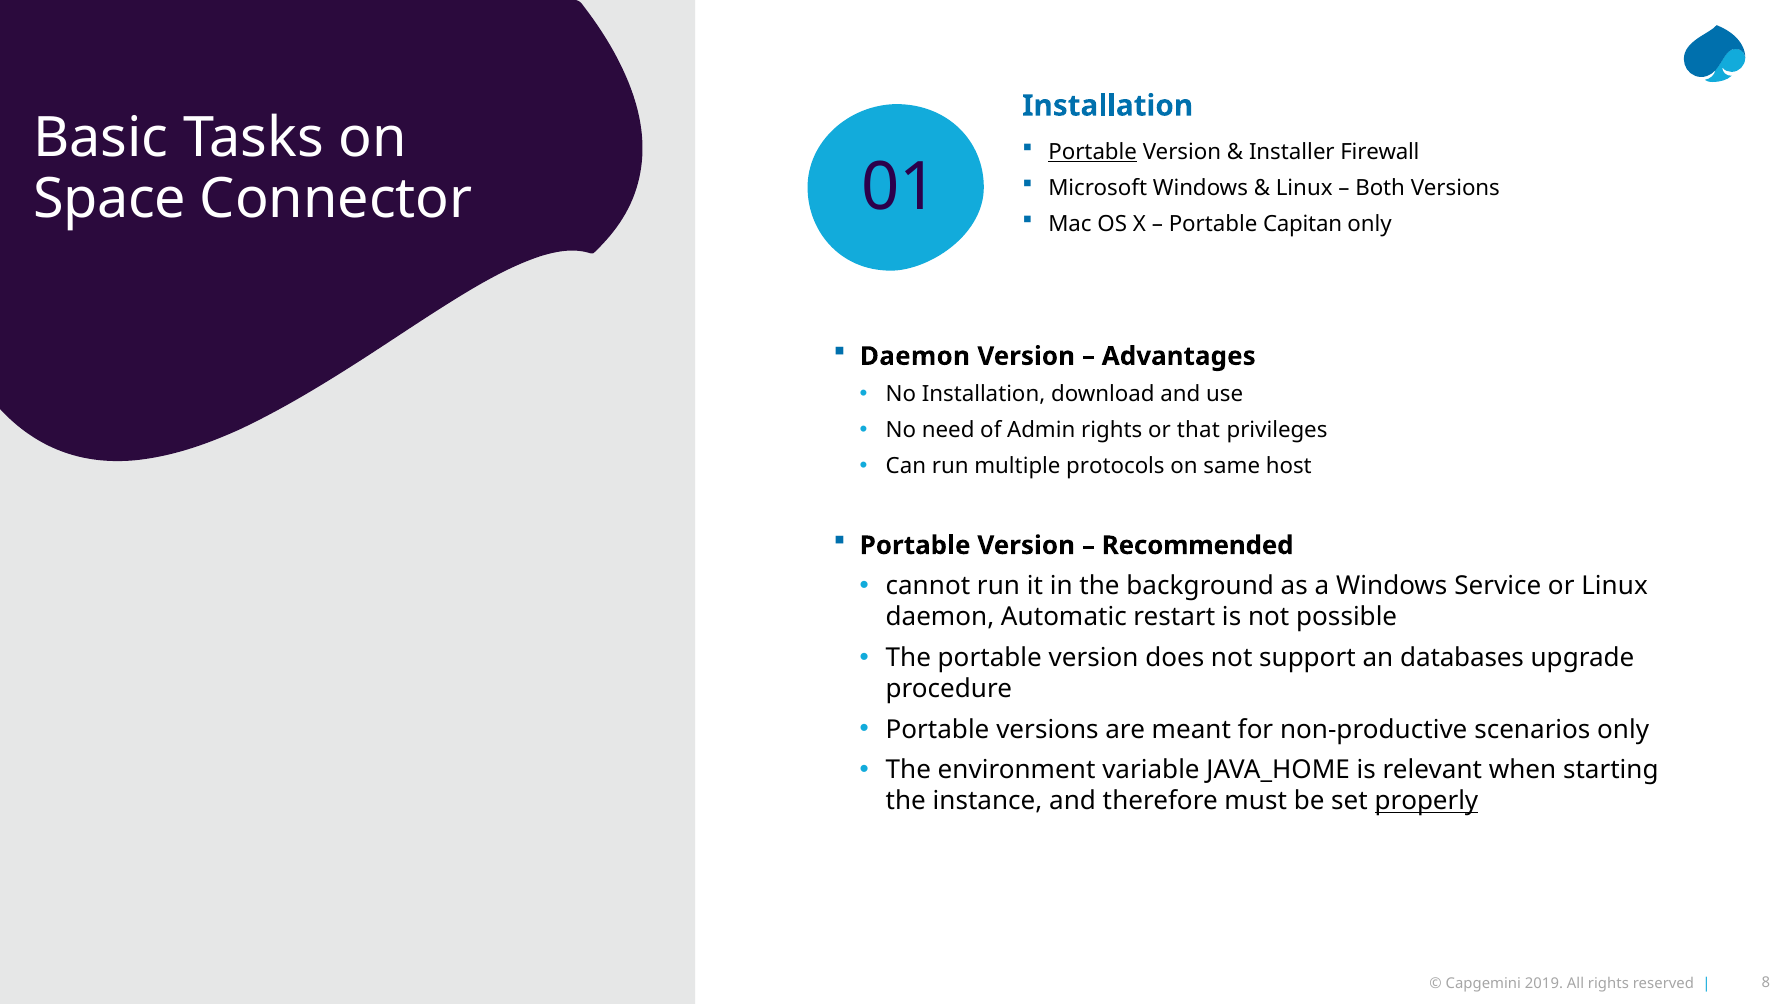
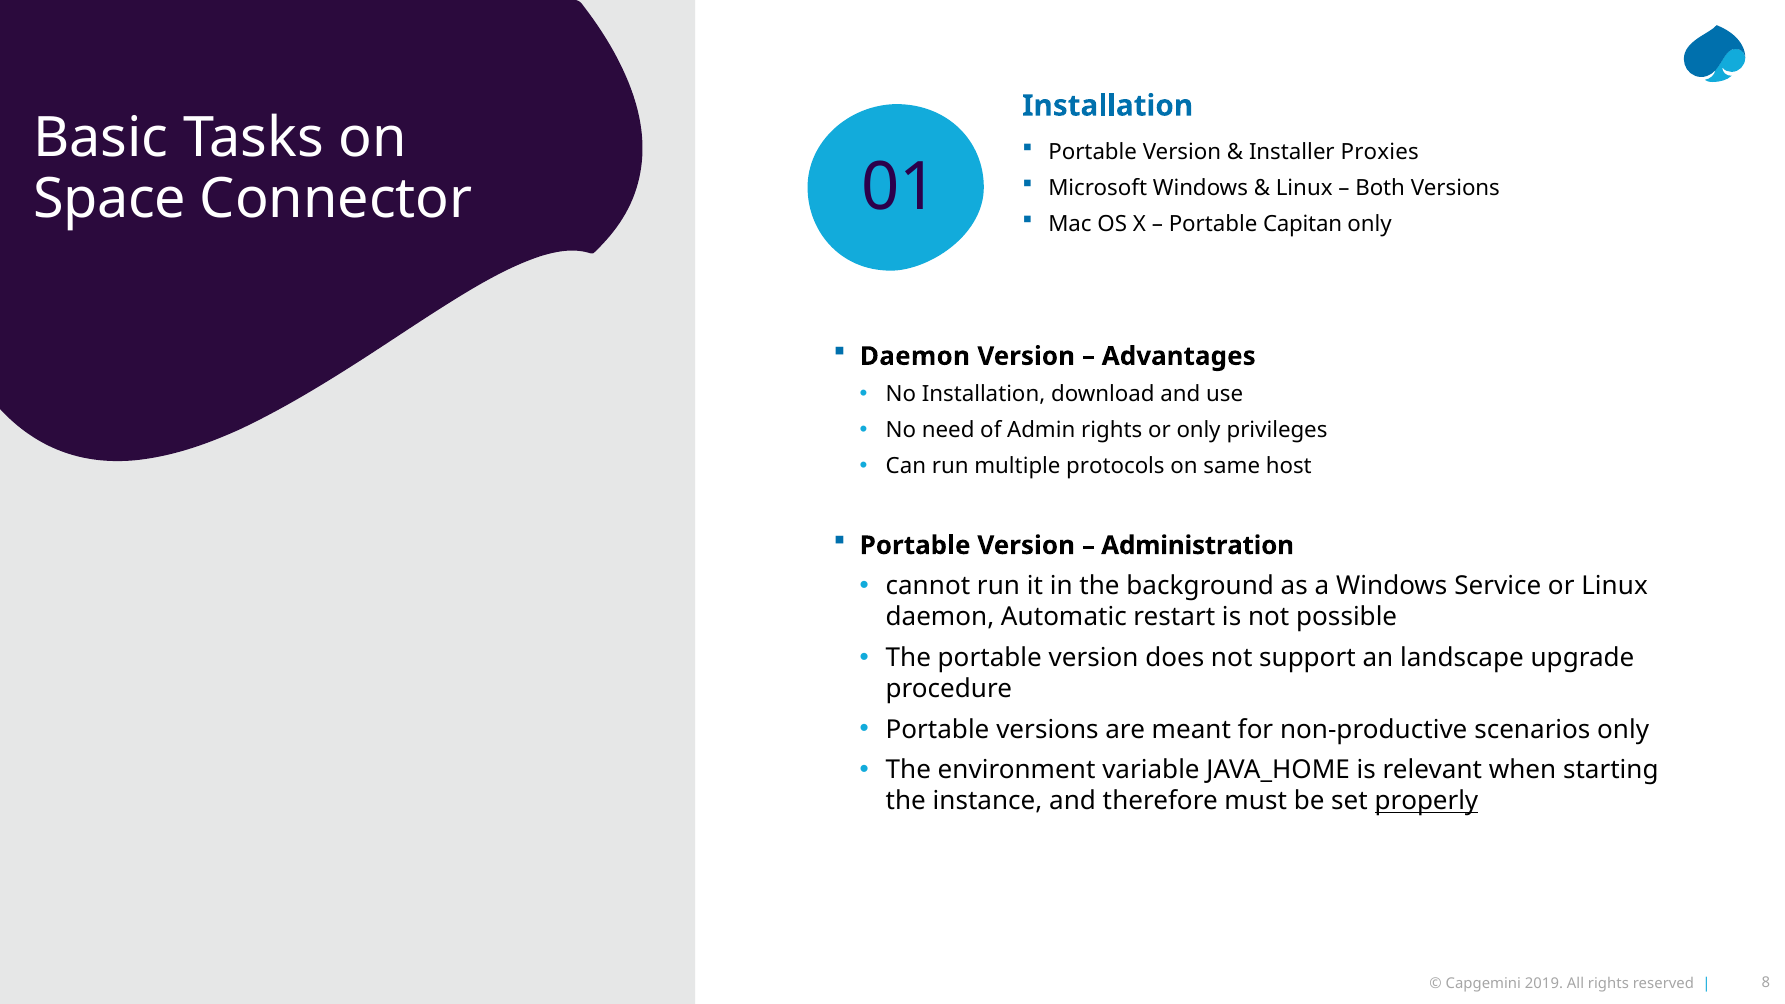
Portable at (1093, 152) underline: present -> none
Firewall: Firewall -> Proxies
or that: that -> only
Recommended: Recommended -> Administration
databases: databases -> landscape
